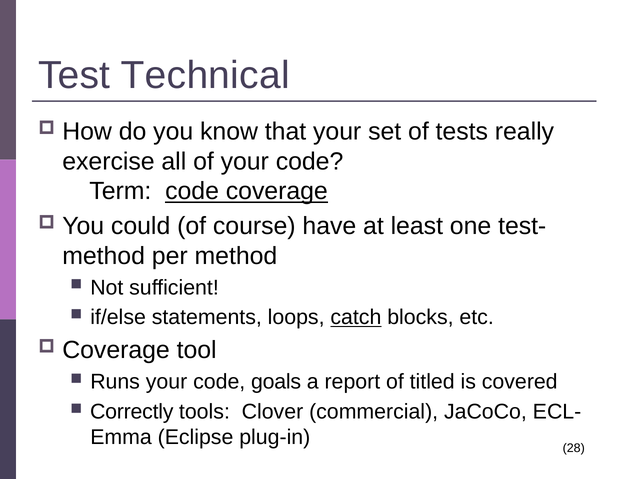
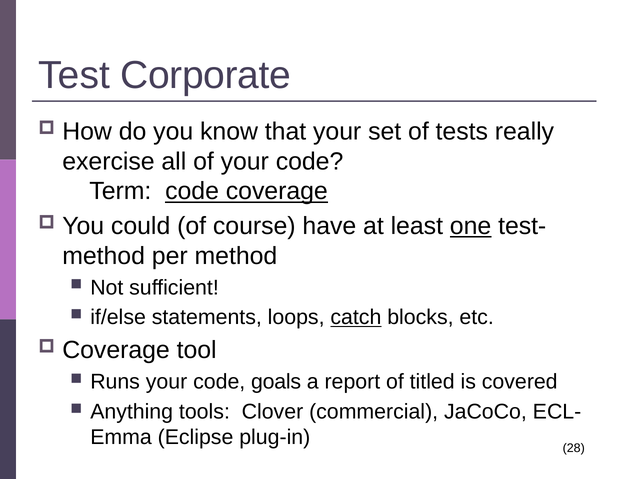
Technical: Technical -> Corporate
one underline: none -> present
Correctly: Correctly -> Anything
